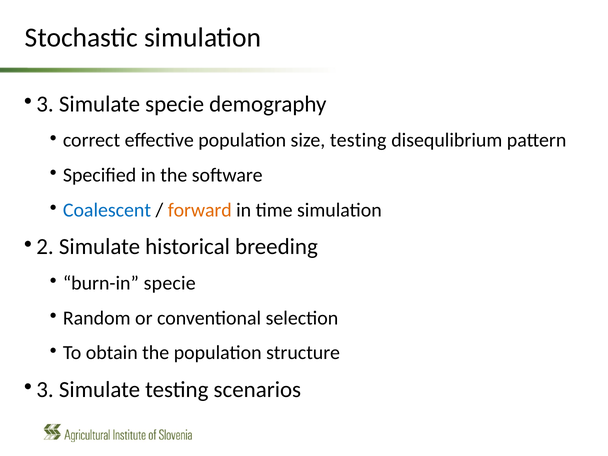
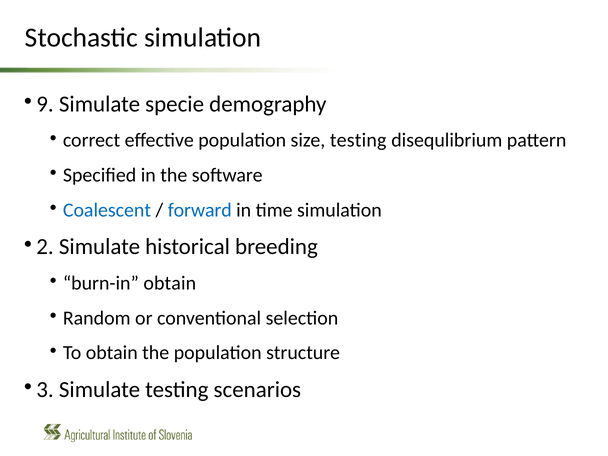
3 at (45, 104): 3 -> 9
forward colour: orange -> blue
burn-in specie: specie -> obtain
